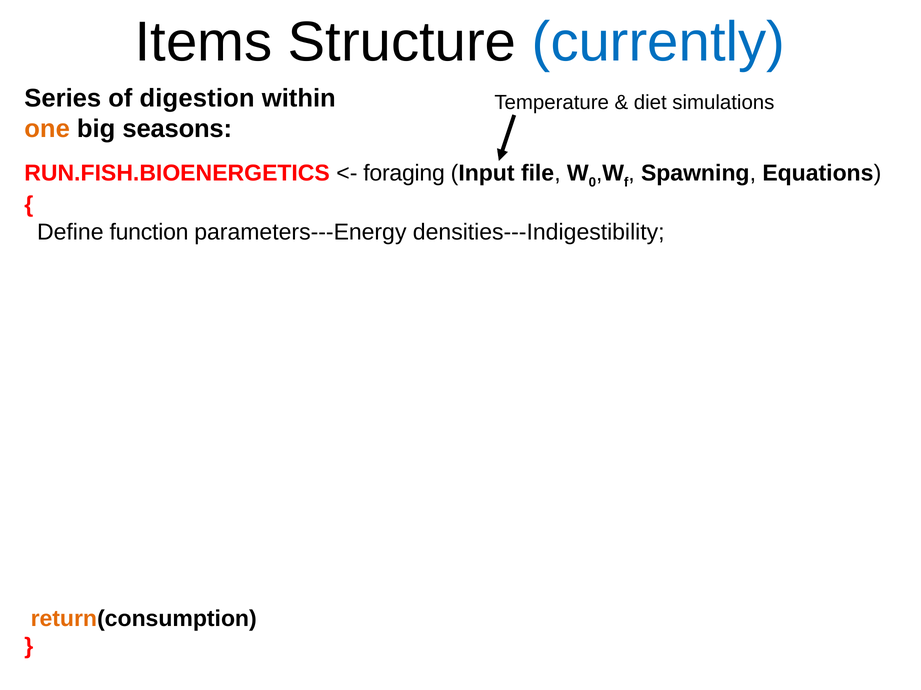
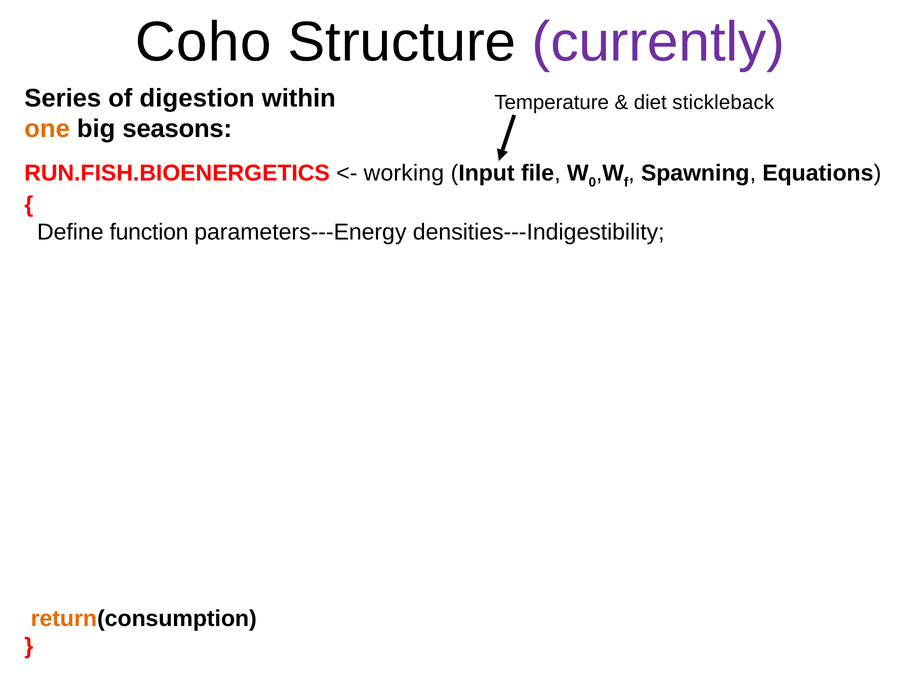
Items: Items -> Coho
currently colour: blue -> purple
simulations: simulations -> stickleback
foraging: foraging -> working
